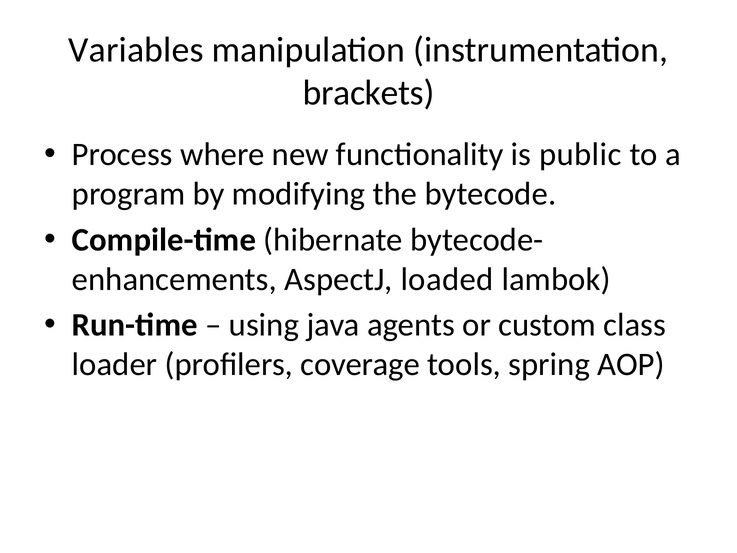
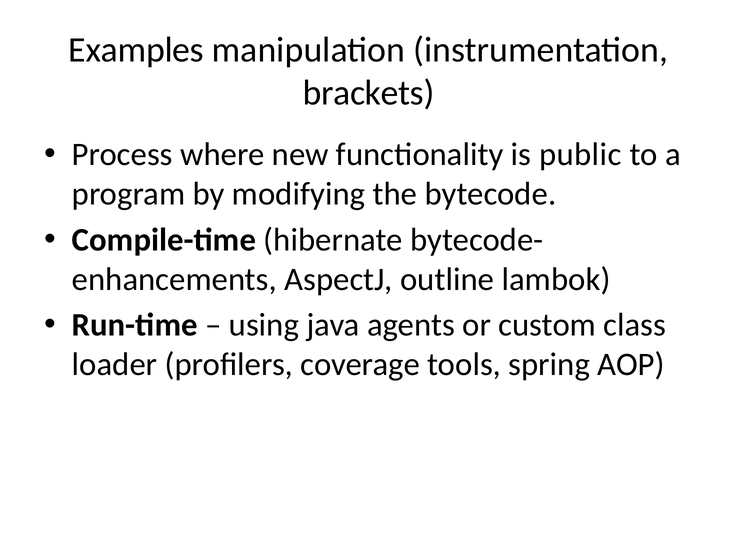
Variables: Variables -> Examples
loaded: loaded -> outline
